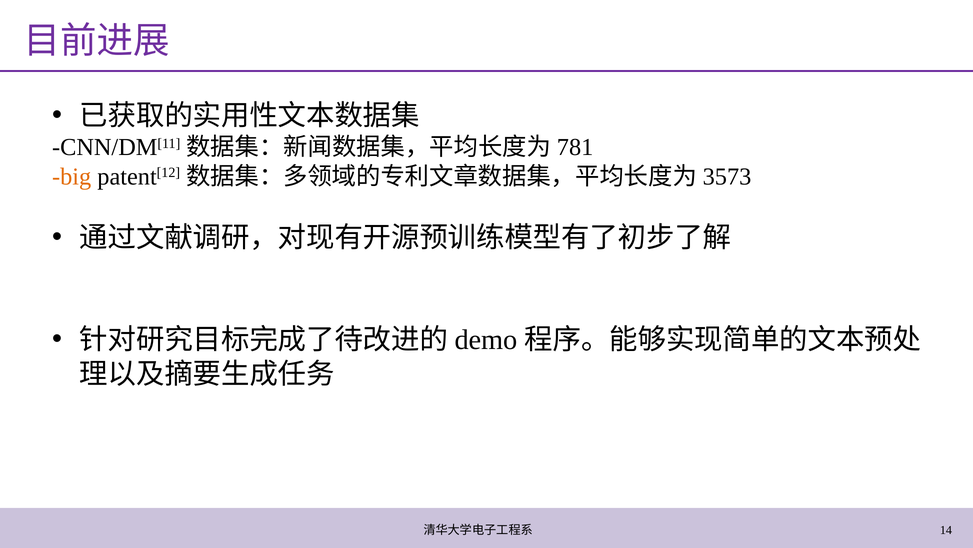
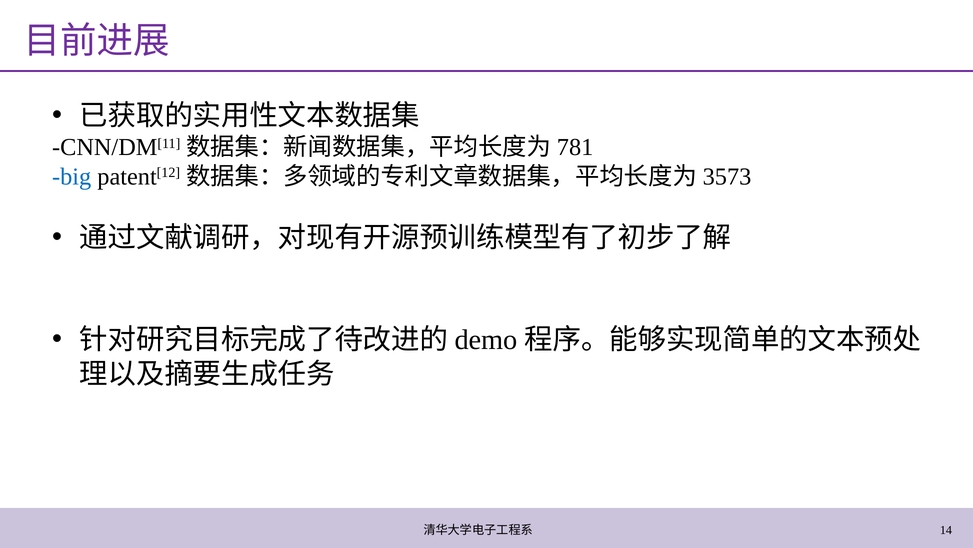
big colour: orange -> blue
